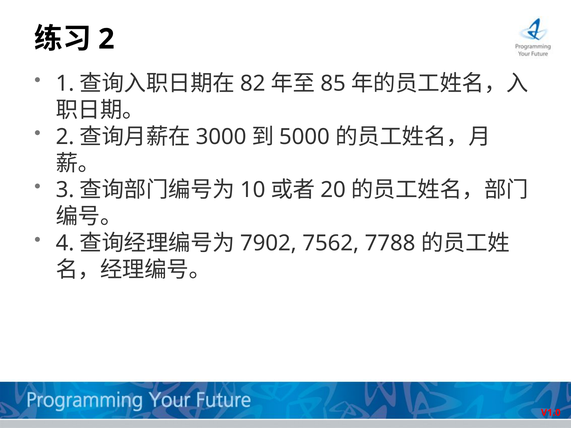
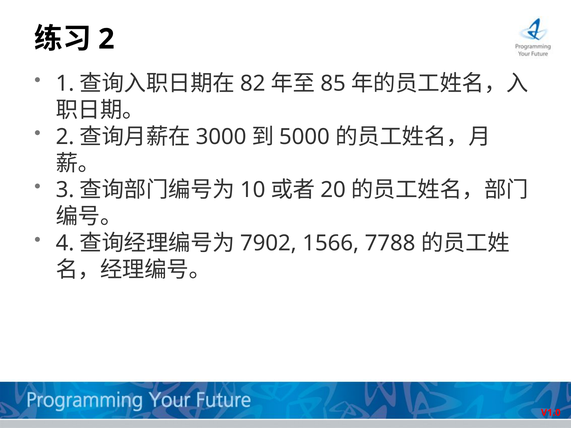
7562: 7562 -> 1566
